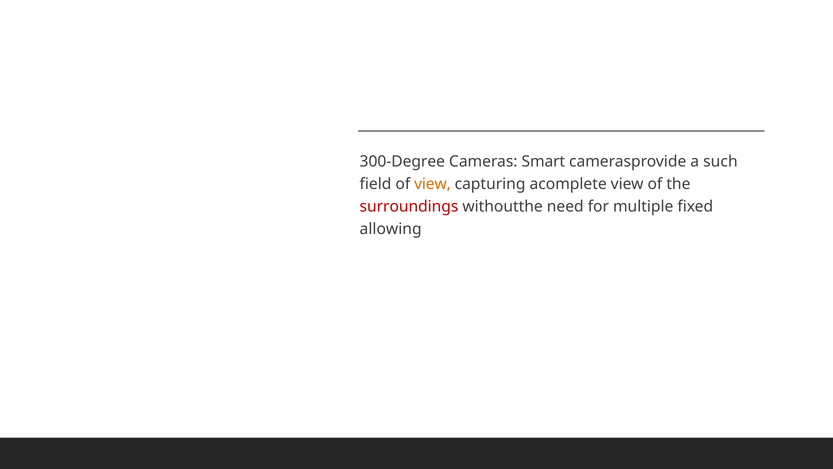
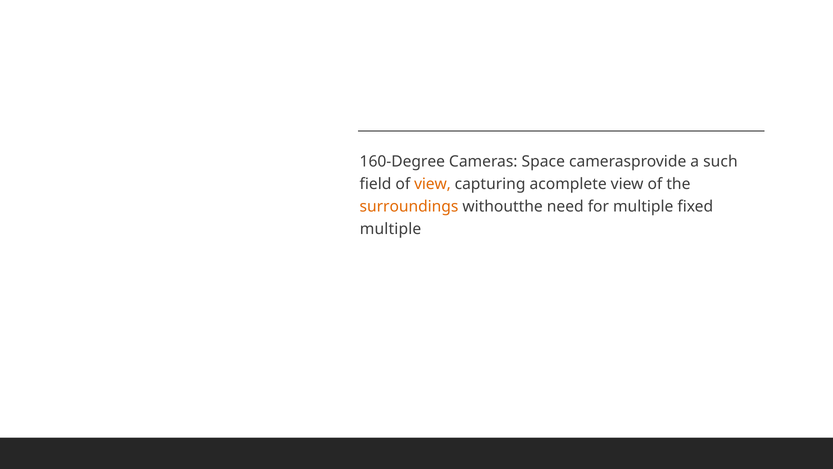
300-Degree: 300-Degree -> 160-Degree
Smart: Smart -> Space
surroundings colour: red -> orange
allowing at (391, 229): allowing -> multiple
